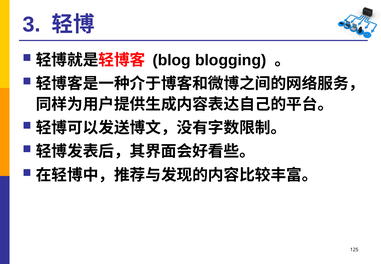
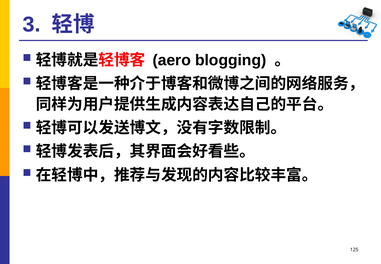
blog: blog -> aero
